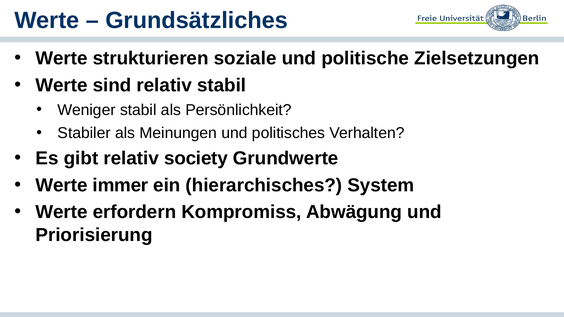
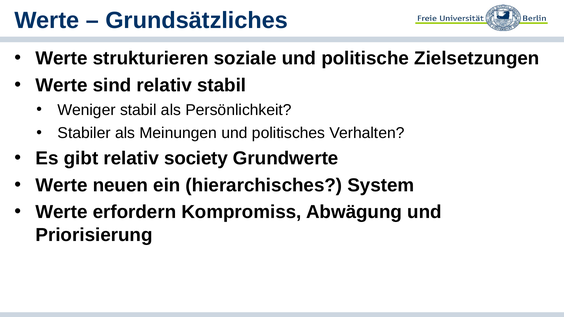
immer: immer -> neuen
